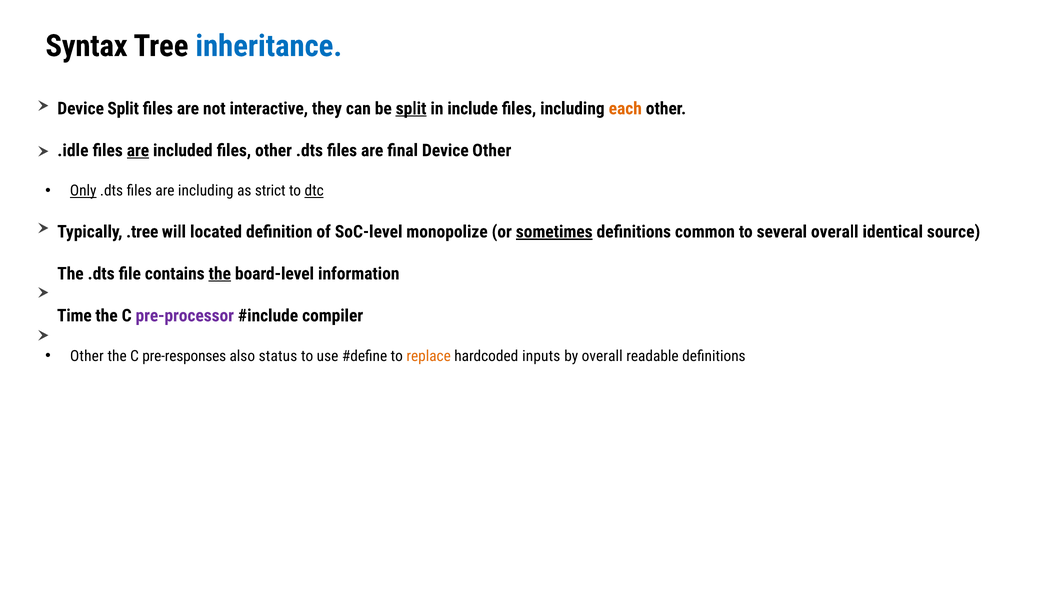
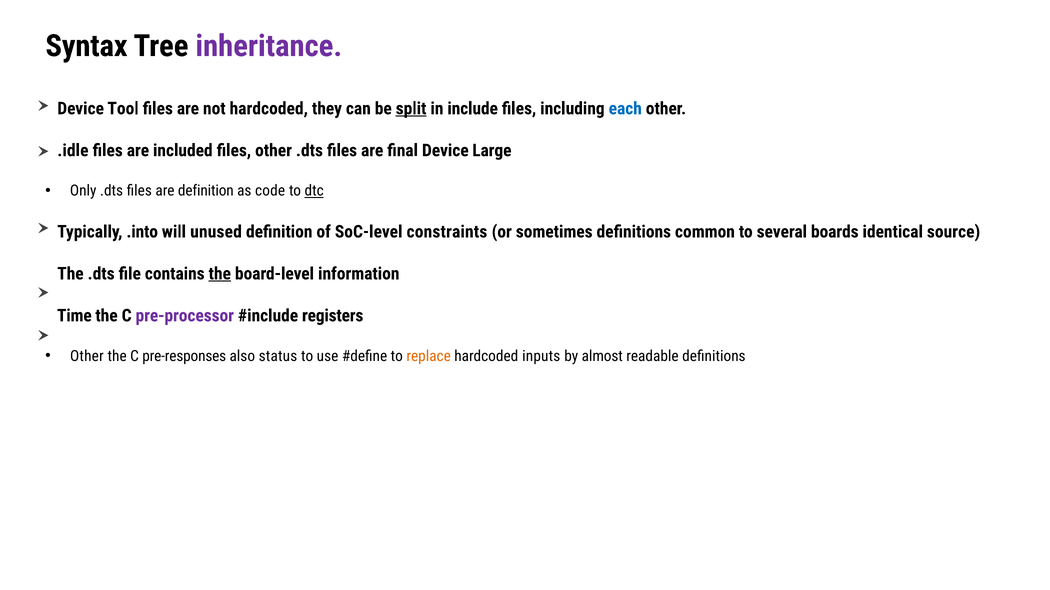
inheritance colour: blue -> purple
Device Split: Split -> Tool
not interactive: interactive -> hardcoded
each colour: orange -> blue
are at (138, 151) underline: present -> none
Device Other: Other -> Large
Only underline: present -> none
are including: including -> definition
strict: strict -> code
.tree: .tree -> .into
located: located -> unused
monopolize: monopolize -> constraints
sometimes underline: present -> none
several overall: overall -> boards
compiler: compiler -> registers
by overall: overall -> almost
